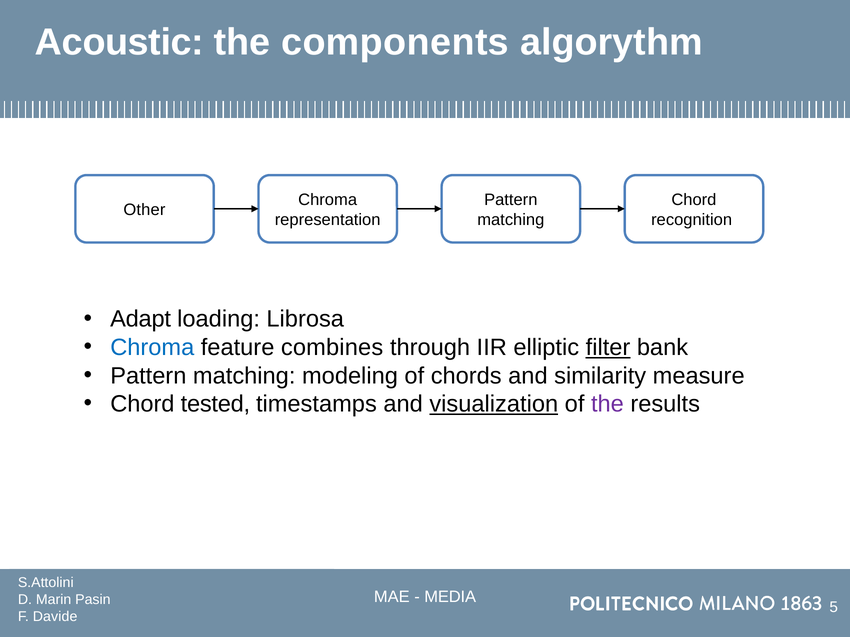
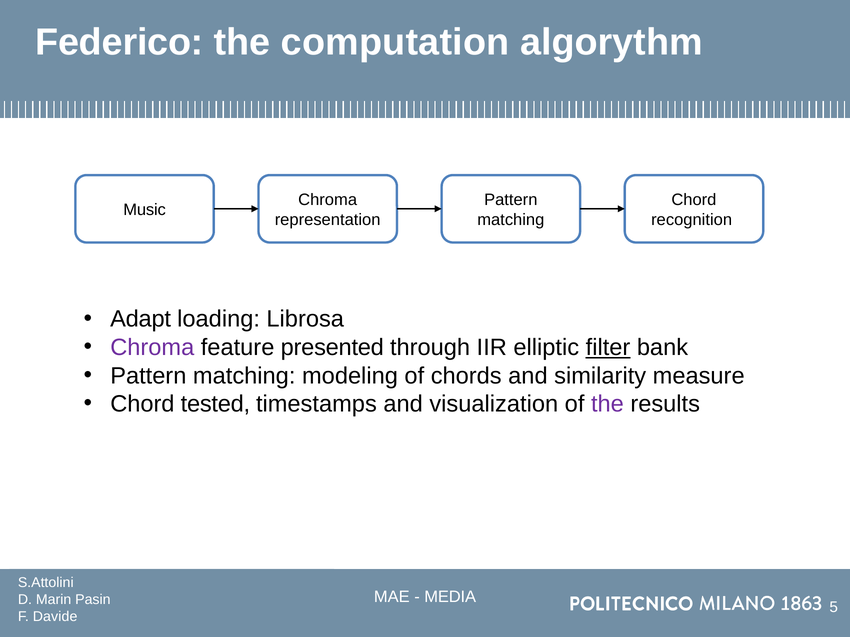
Acoustic: Acoustic -> Federico
components: components -> computation
Other: Other -> Music
Chroma at (152, 348) colour: blue -> purple
combines: combines -> presented
visualization underline: present -> none
